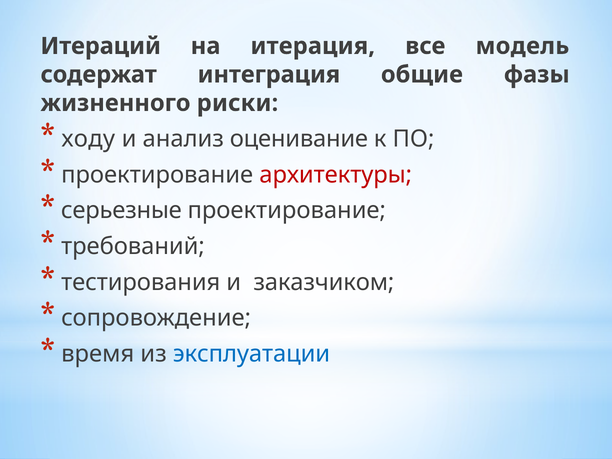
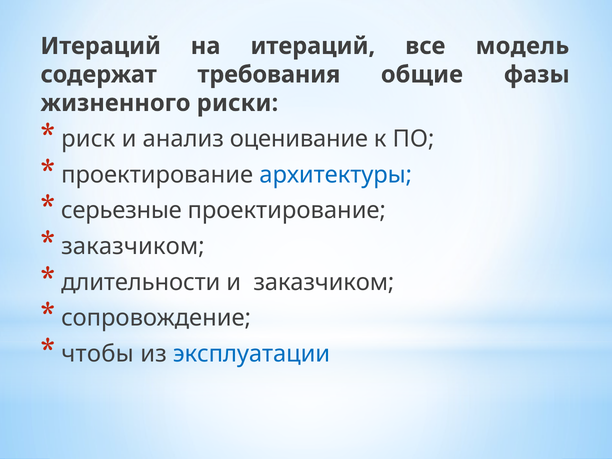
на итерация: итерация -> итераций
интеграция: интеграция -> требования
ходу: ходу -> риск
архитектуры colour: red -> blue
требований at (133, 246): требований -> заказчиком
тестирования: тестирования -> длительности
время: время -> чтобы
